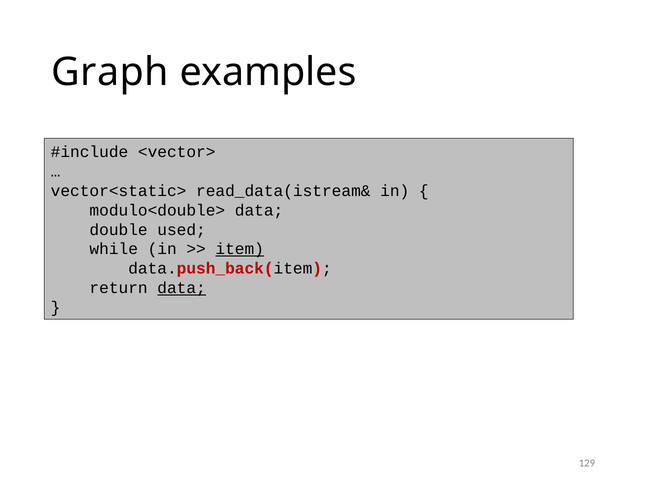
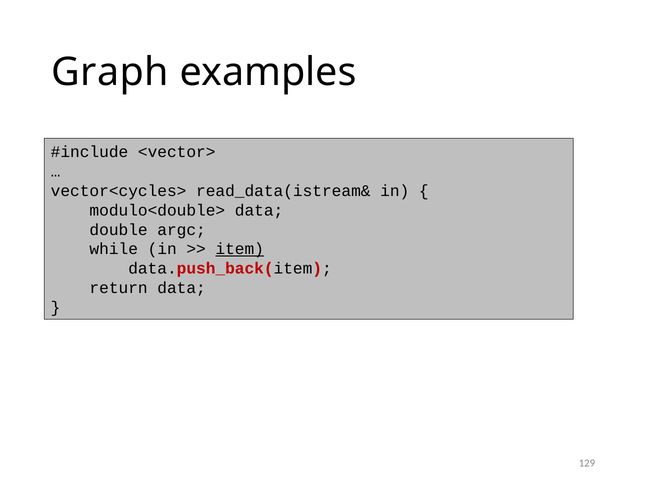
vector<static>: vector<static> -> vector<cycles>
used: used -> argc
data at (182, 288) underline: present -> none
